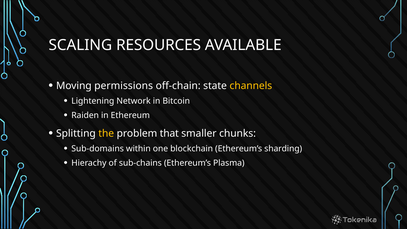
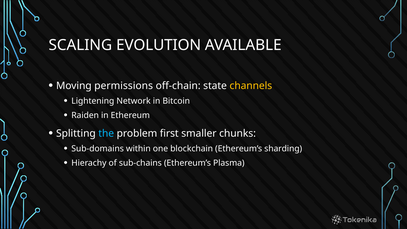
RESOURCES: RESOURCES -> EVOLUTION
the colour: yellow -> light blue
that: that -> first
